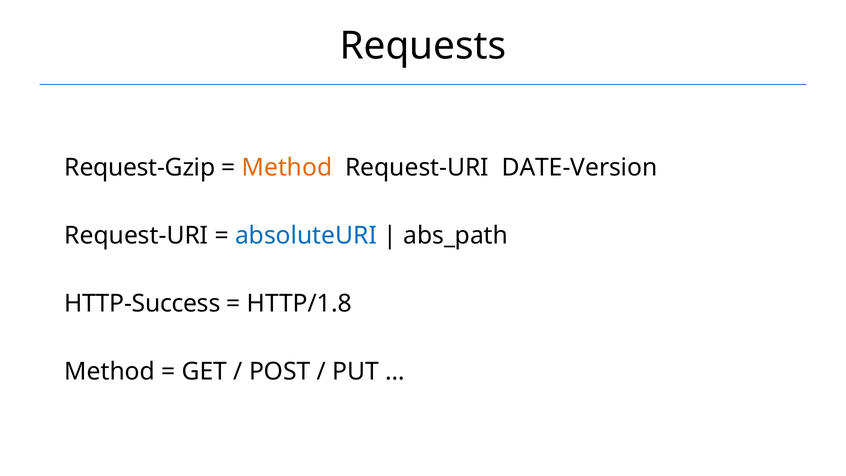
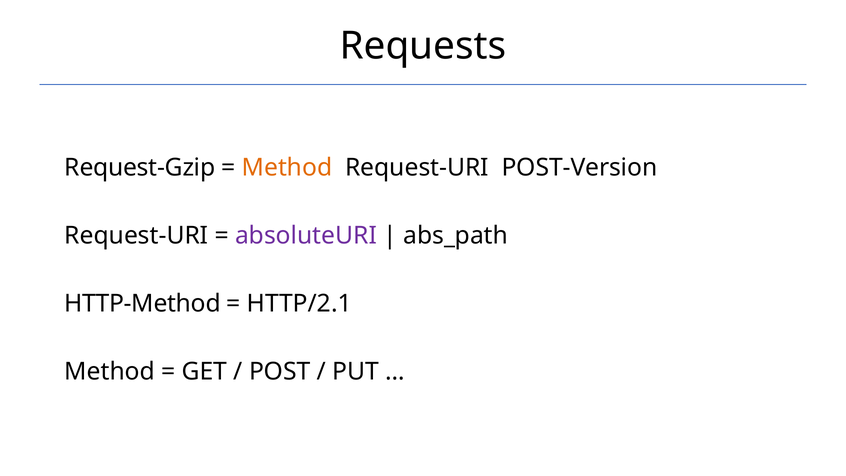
DATE-Version: DATE-Version -> POST-Version
absoluteURI colour: blue -> purple
HTTP-Success: HTTP-Success -> HTTP-Method
HTTP/1.8: HTTP/1.8 -> HTTP/2.1
